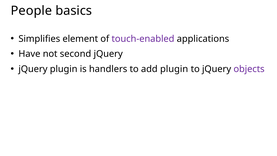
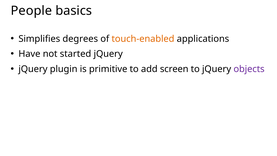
element: element -> degrees
touch-enabled colour: purple -> orange
second: second -> started
handlers: handlers -> primitive
add plugin: plugin -> screen
